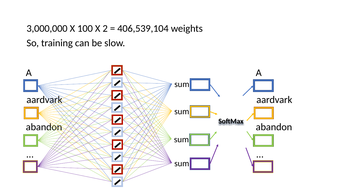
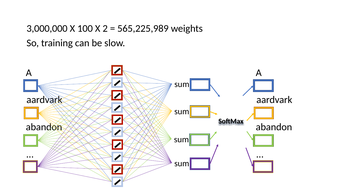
406,539,104: 406,539,104 -> 565,225,989
